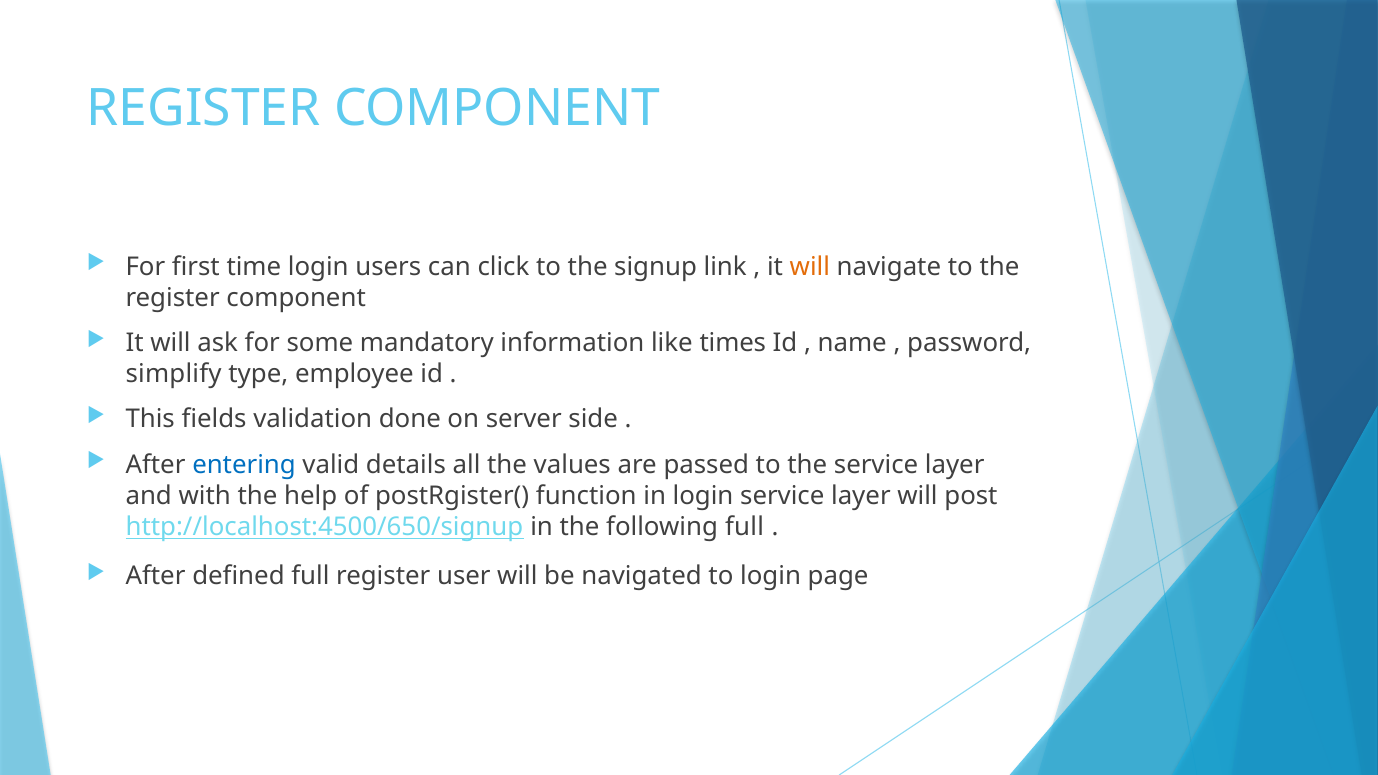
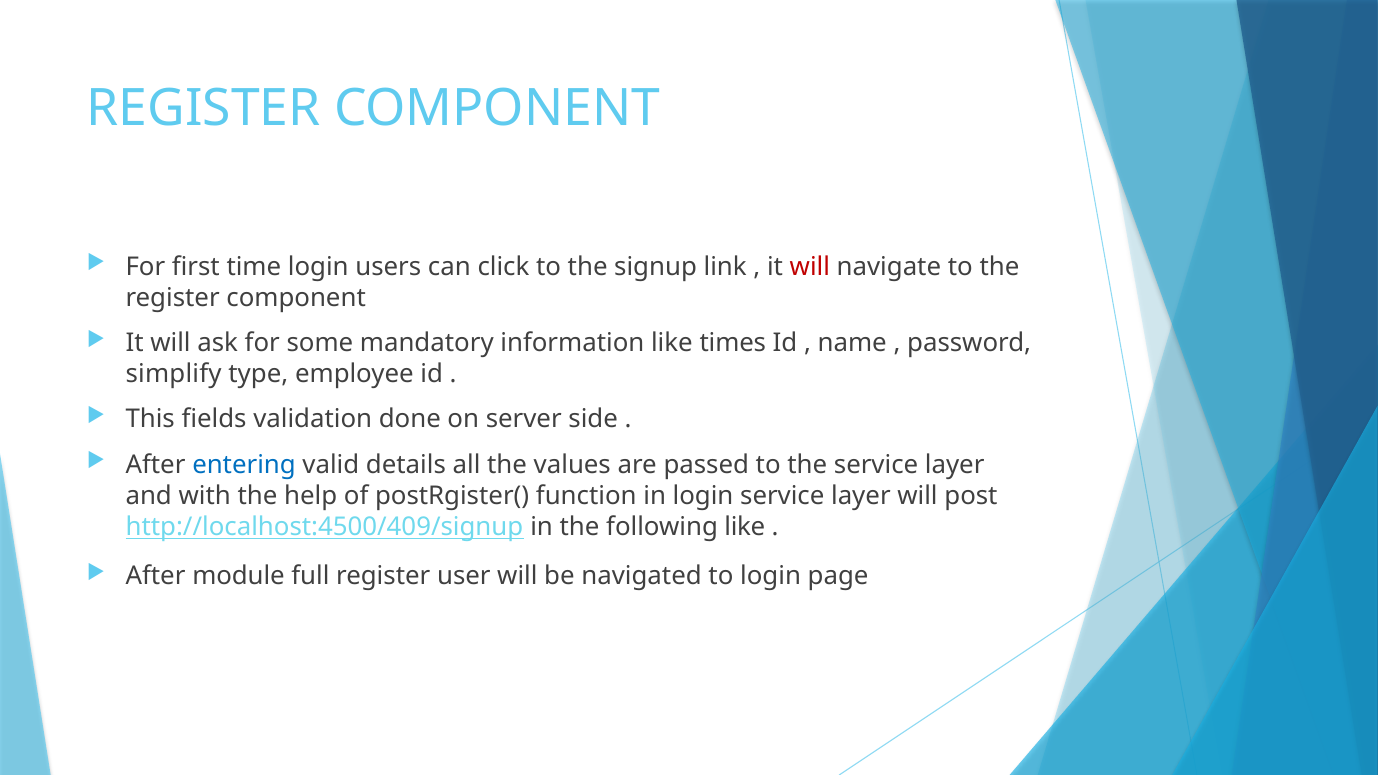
will at (810, 267) colour: orange -> red
http://localhost:4500/650/signup: http://localhost:4500/650/signup -> http://localhost:4500/409/signup
following full: full -> like
defined: defined -> module
